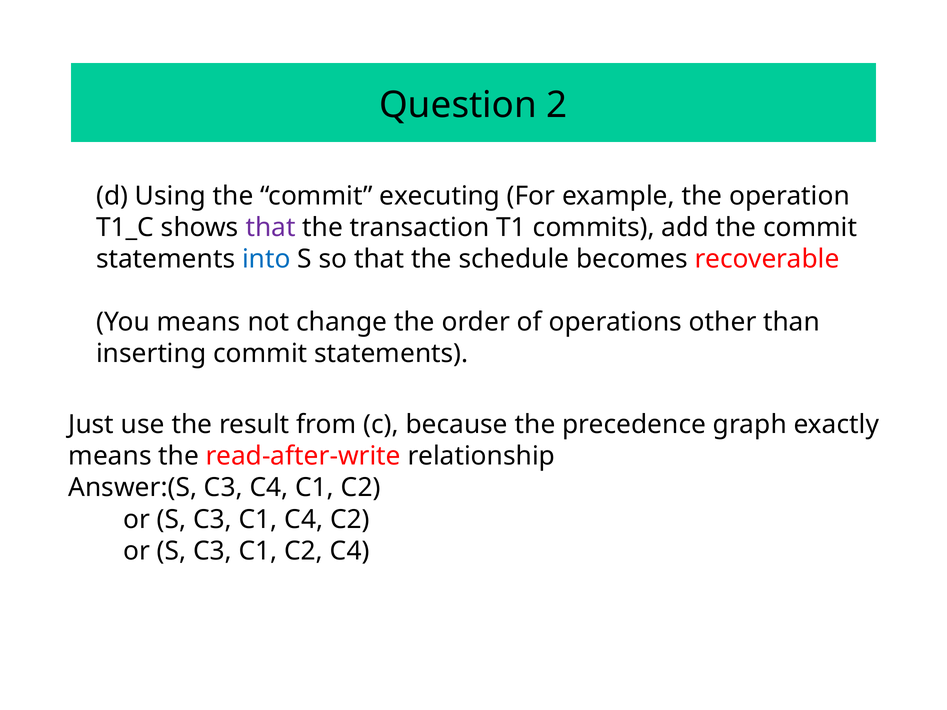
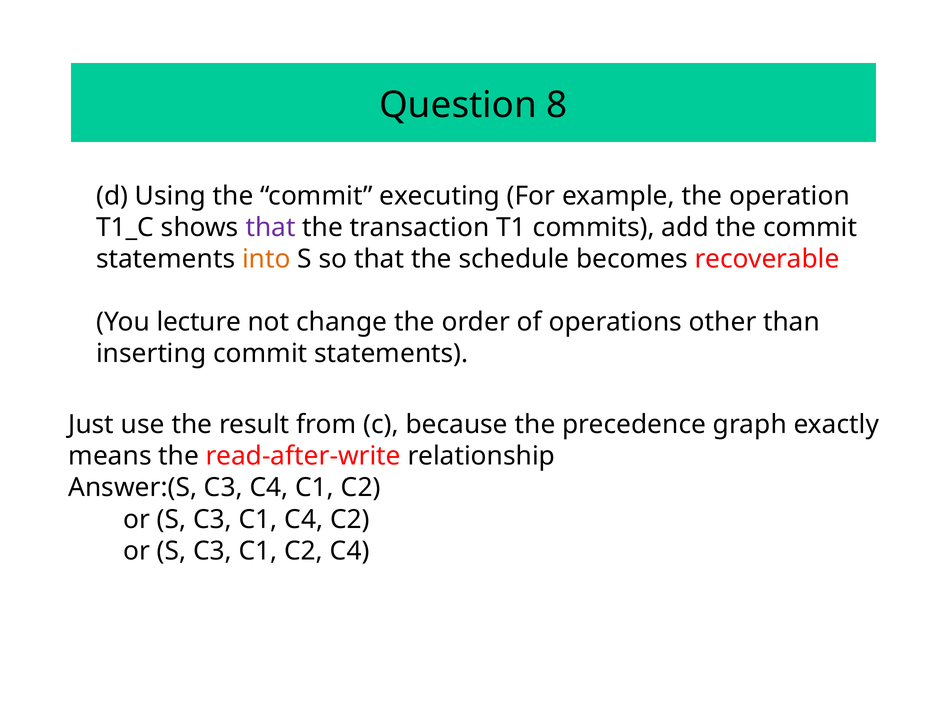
2: 2 -> 8
into colour: blue -> orange
You means: means -> lecture
